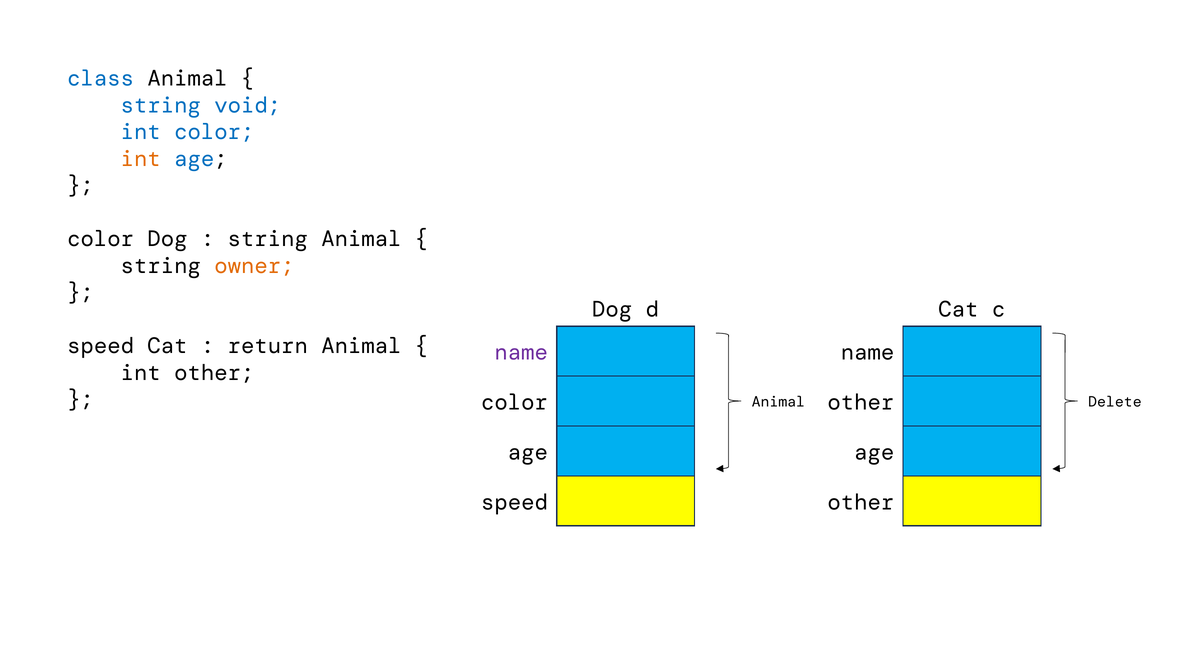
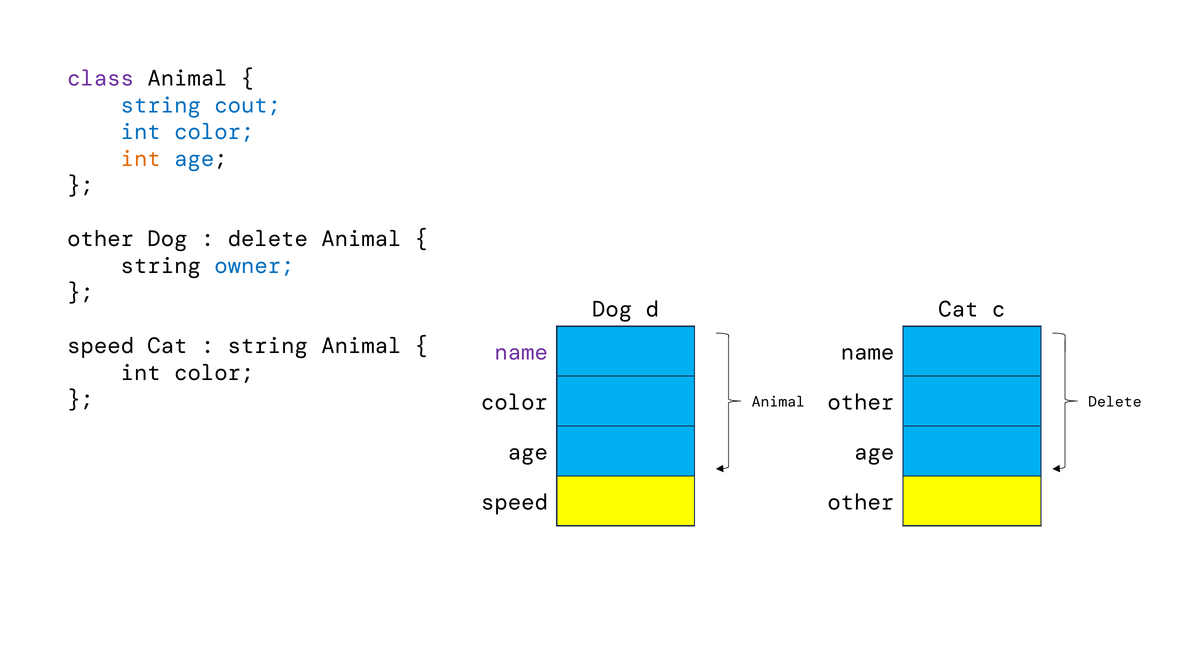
class colour: blue -> purple
void: void -> cout
color at (101, 239): color -> other
string at (268, 239): string -> delete
owner colour: orange -> blue
return at (268, 346): return -> string
other at (214, 373): other -> color
